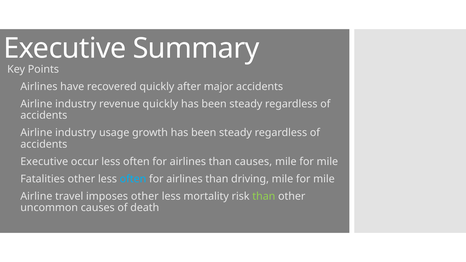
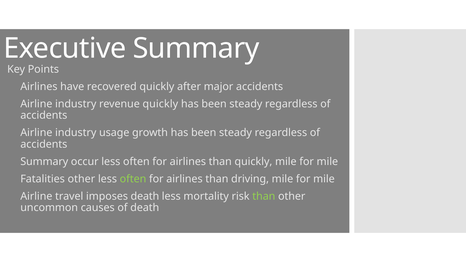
Executive at (44, 162): Executive -> Summary
than causes: causes -> quickly
often at (133, 179) colour: light blue -> light green
imposes other: other -> death
